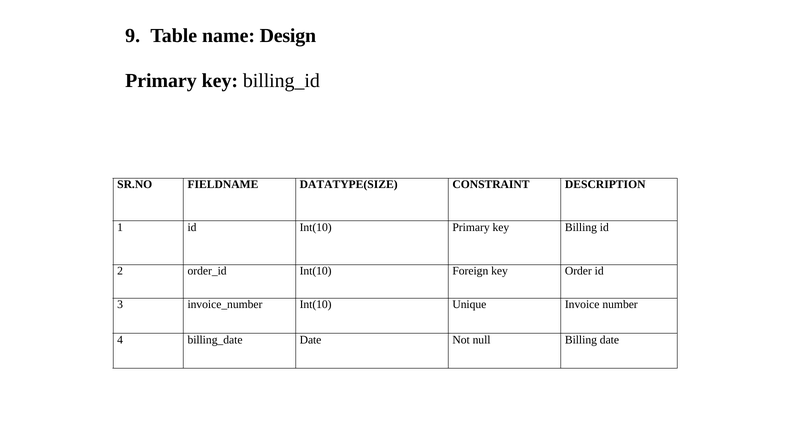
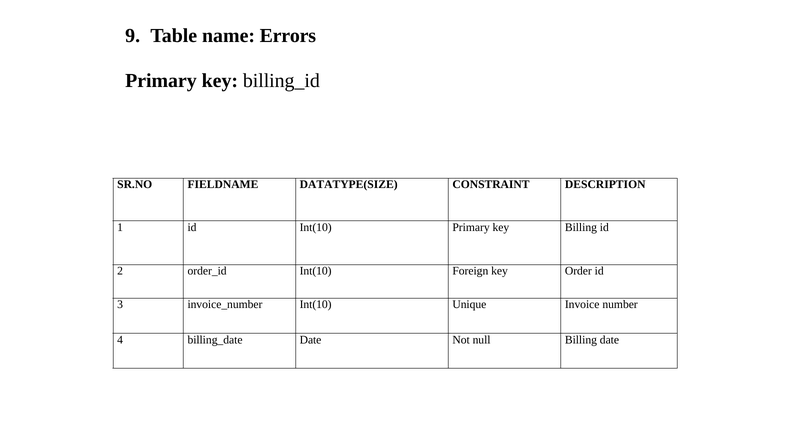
Design: Design -> Errors
